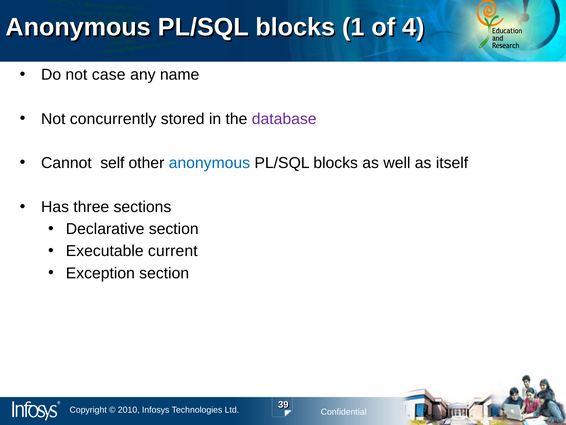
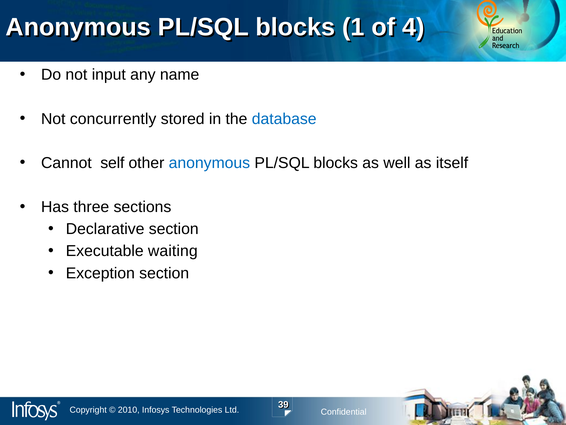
case: case -> input
database colour: purple -> blue
current: current -> waiting
